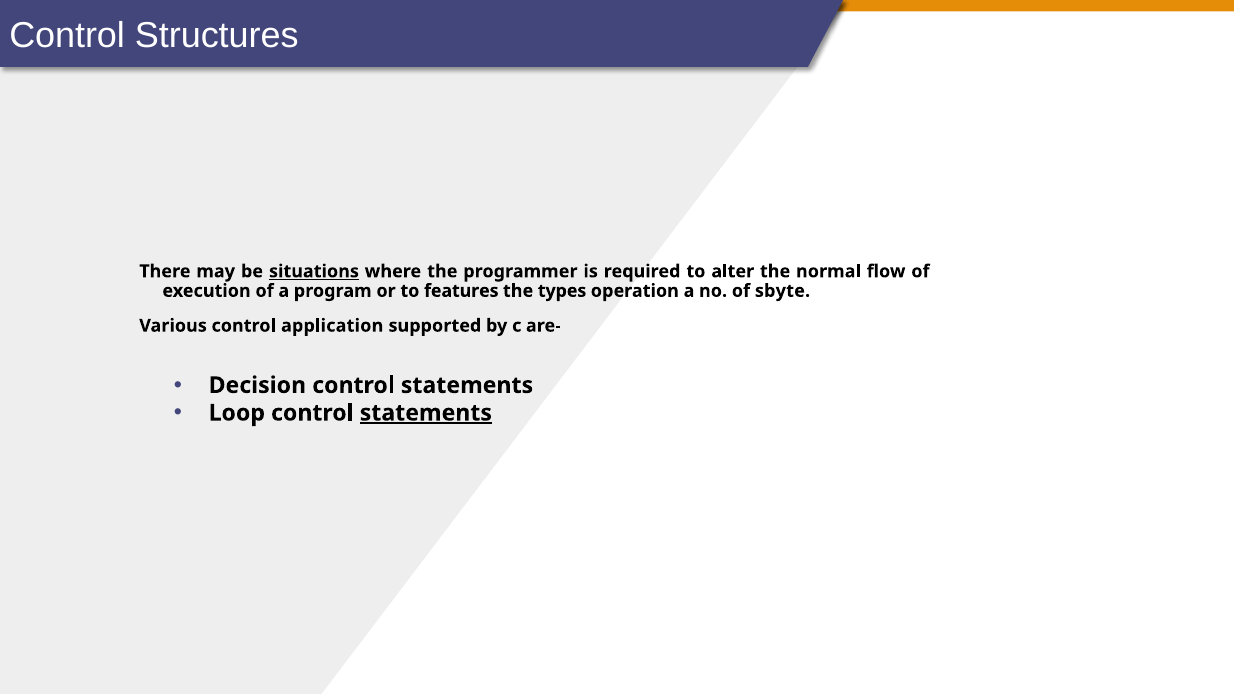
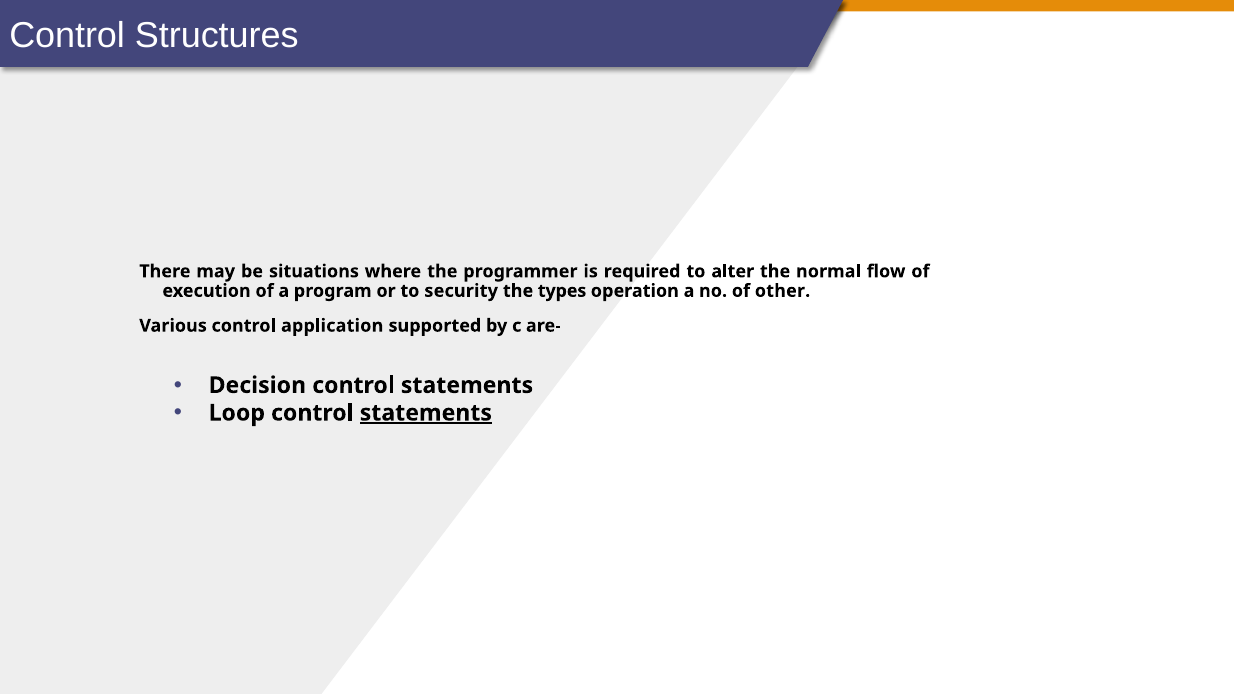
situations underline: present -> none
features: features -> security
sbyte: sbyte -> other
